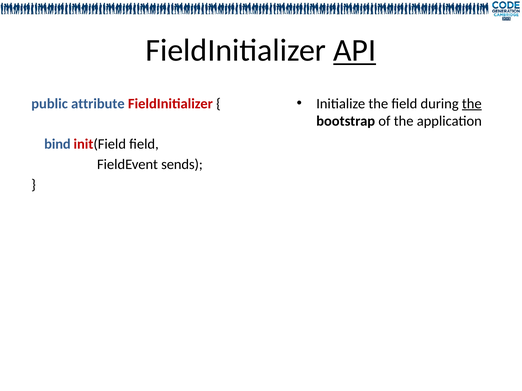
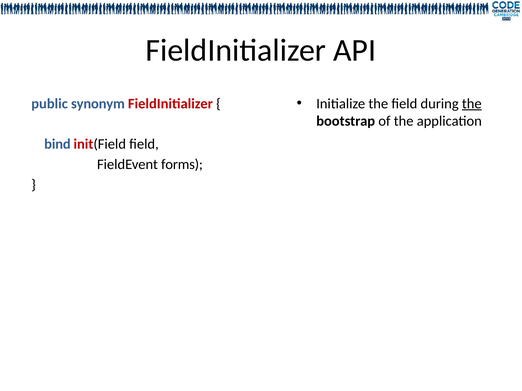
API underline: present -> none
attribute: attribute -> synonym
sends: sends -> forms
